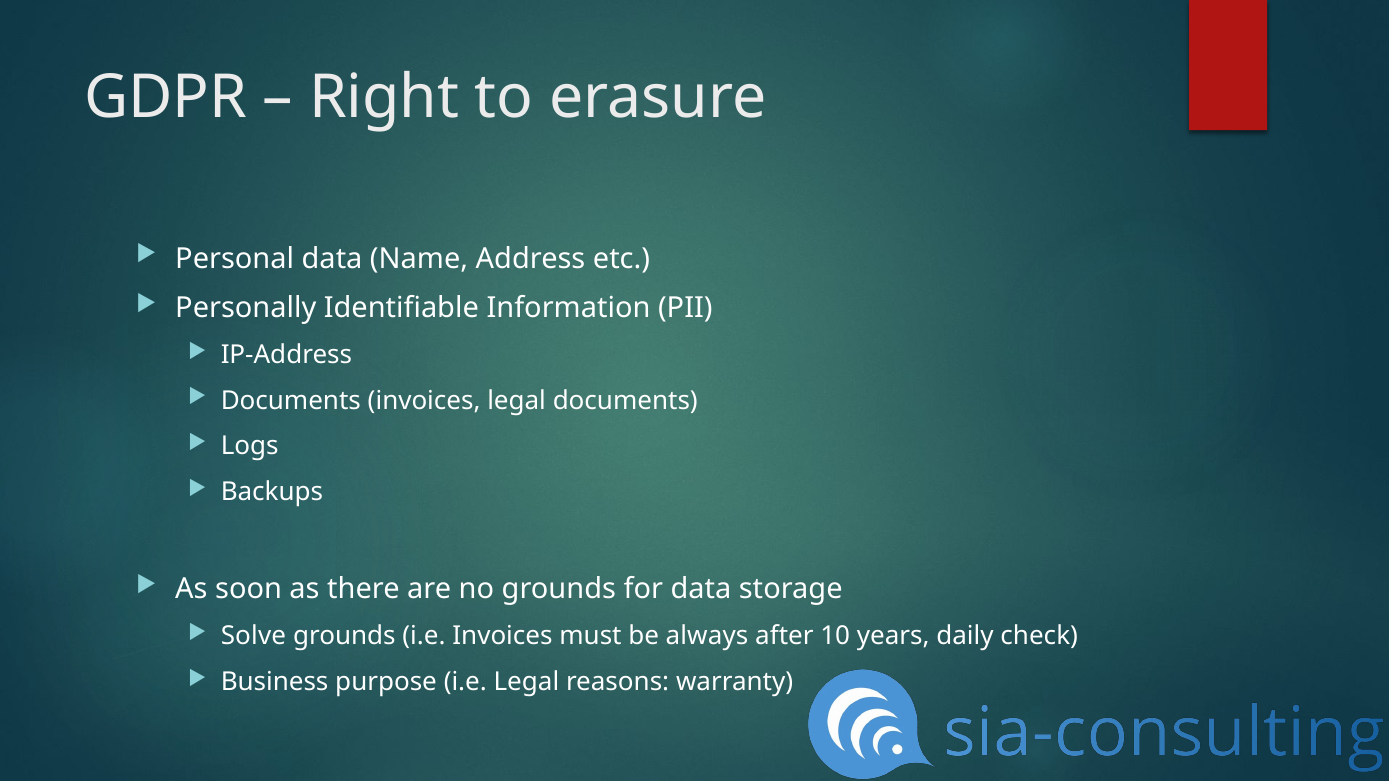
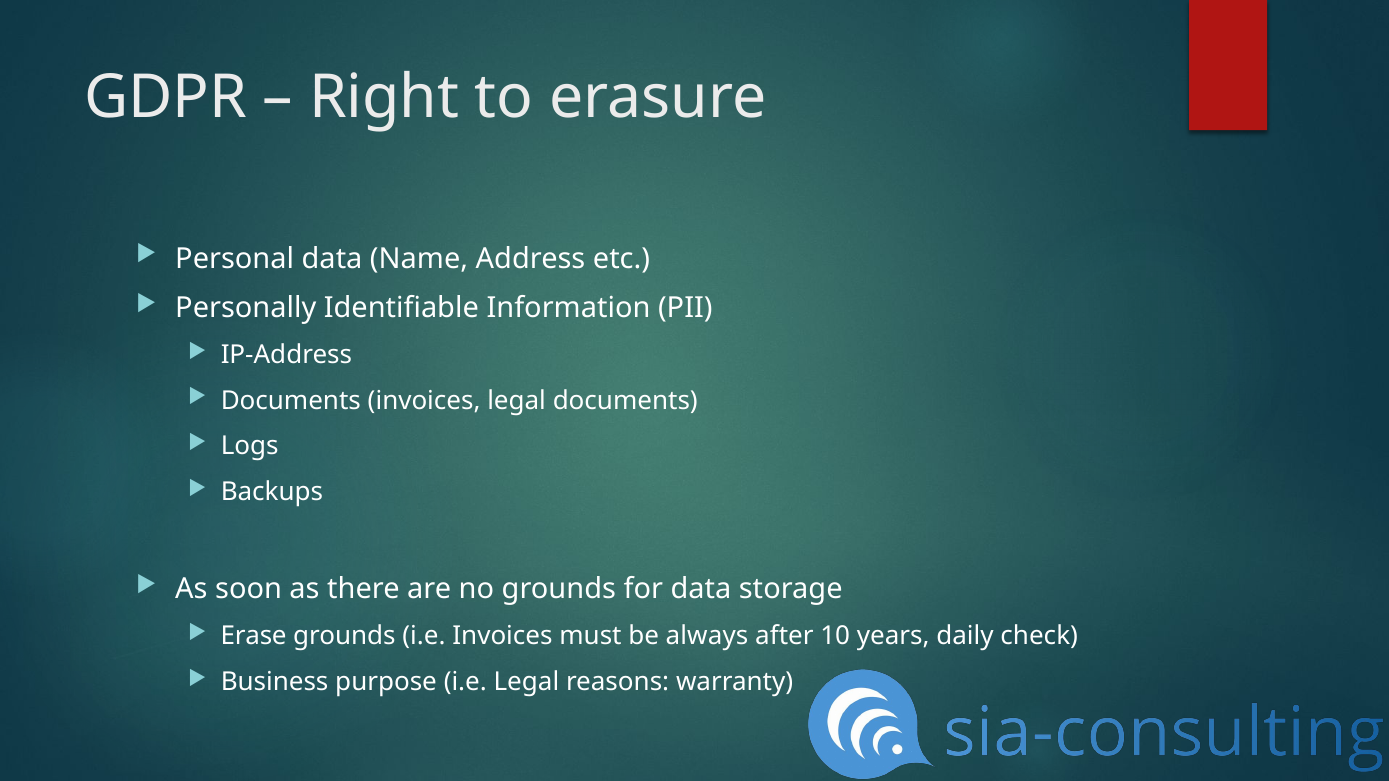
Solve: Solve -> Erase
